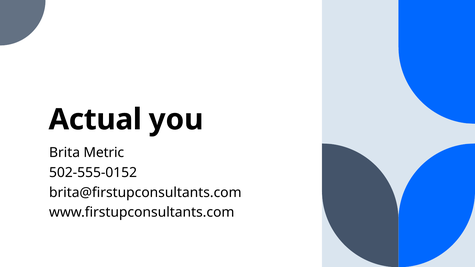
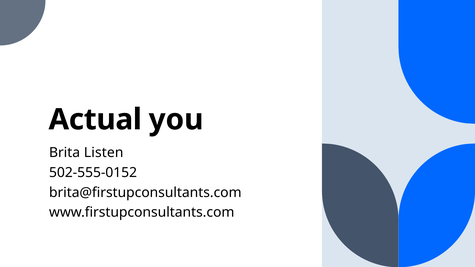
Metric: Metric -> Listen
